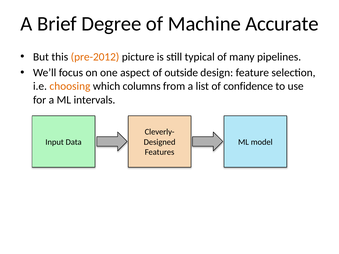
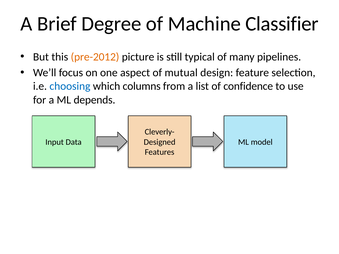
Accurate: Accurate -> Classifier
outside: outside -> mutual
choosing colour: orange -> blue
intervals: intervals -> depends
